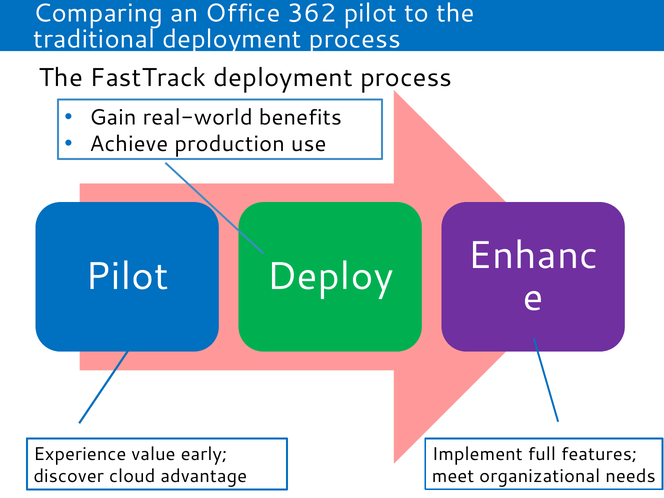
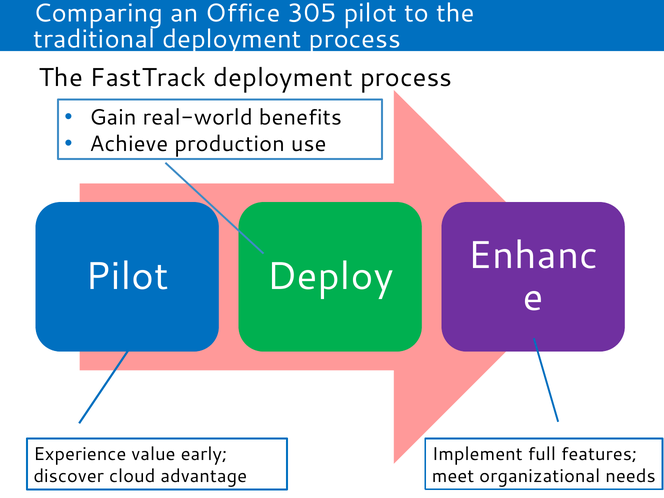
362: 362 -> 305
